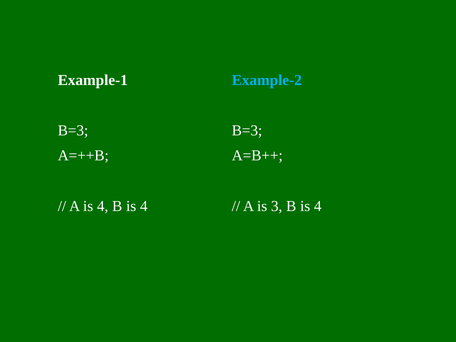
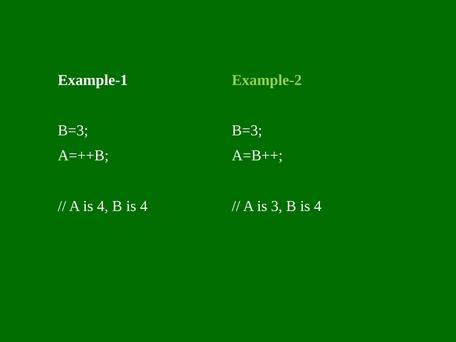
Example-2 colour: light blue -> light green
